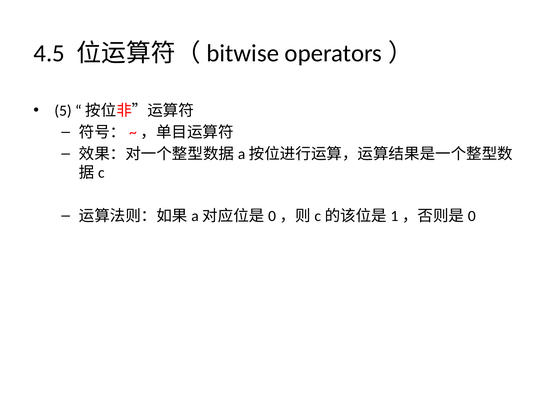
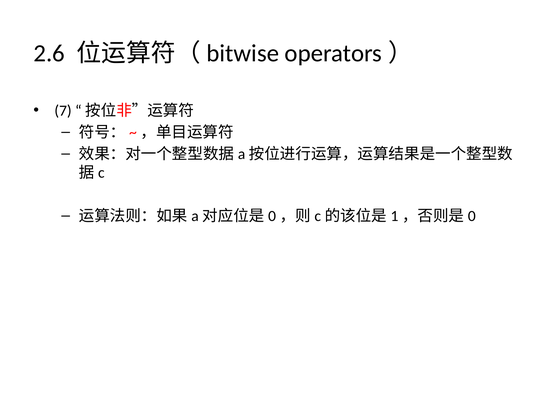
4.5: 4.5 -> 2.6
5: 5 -> 7
